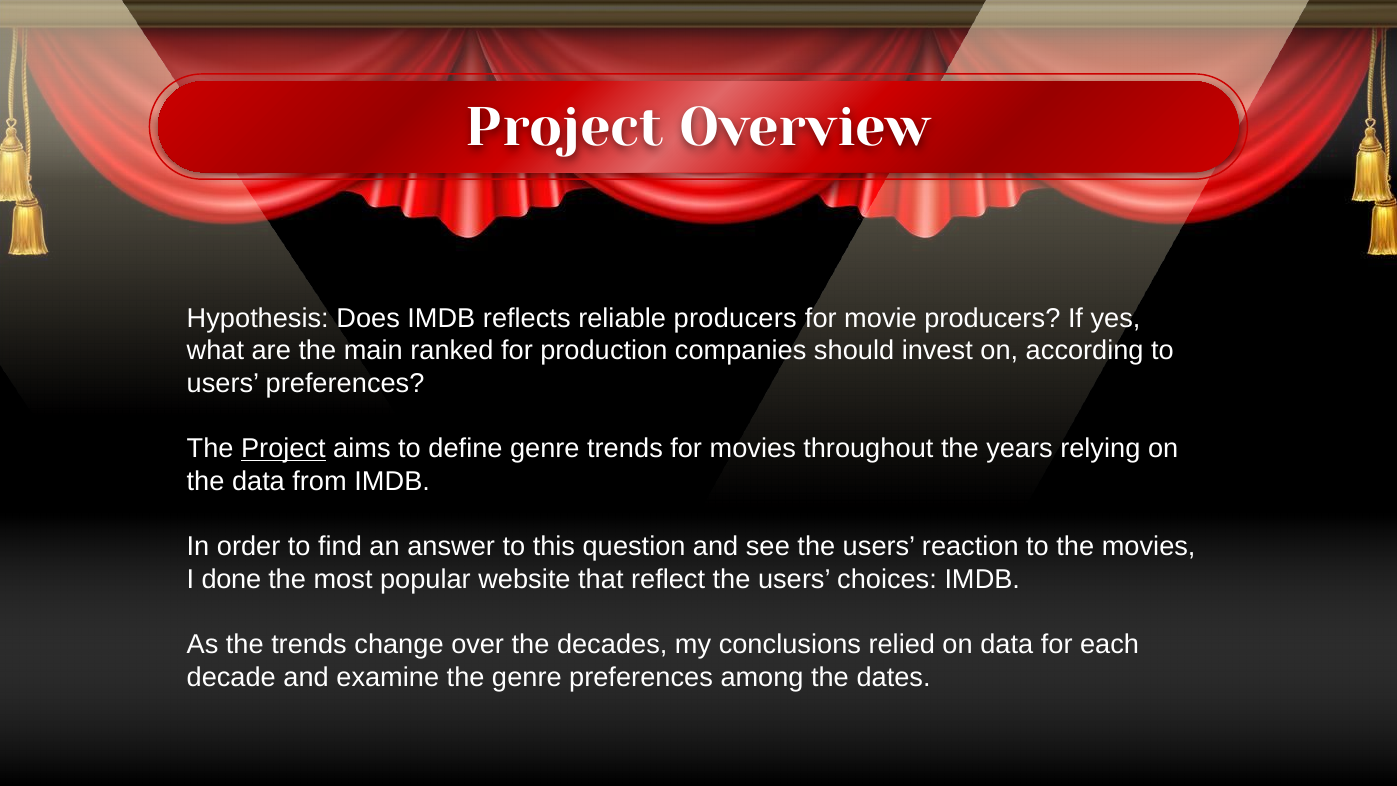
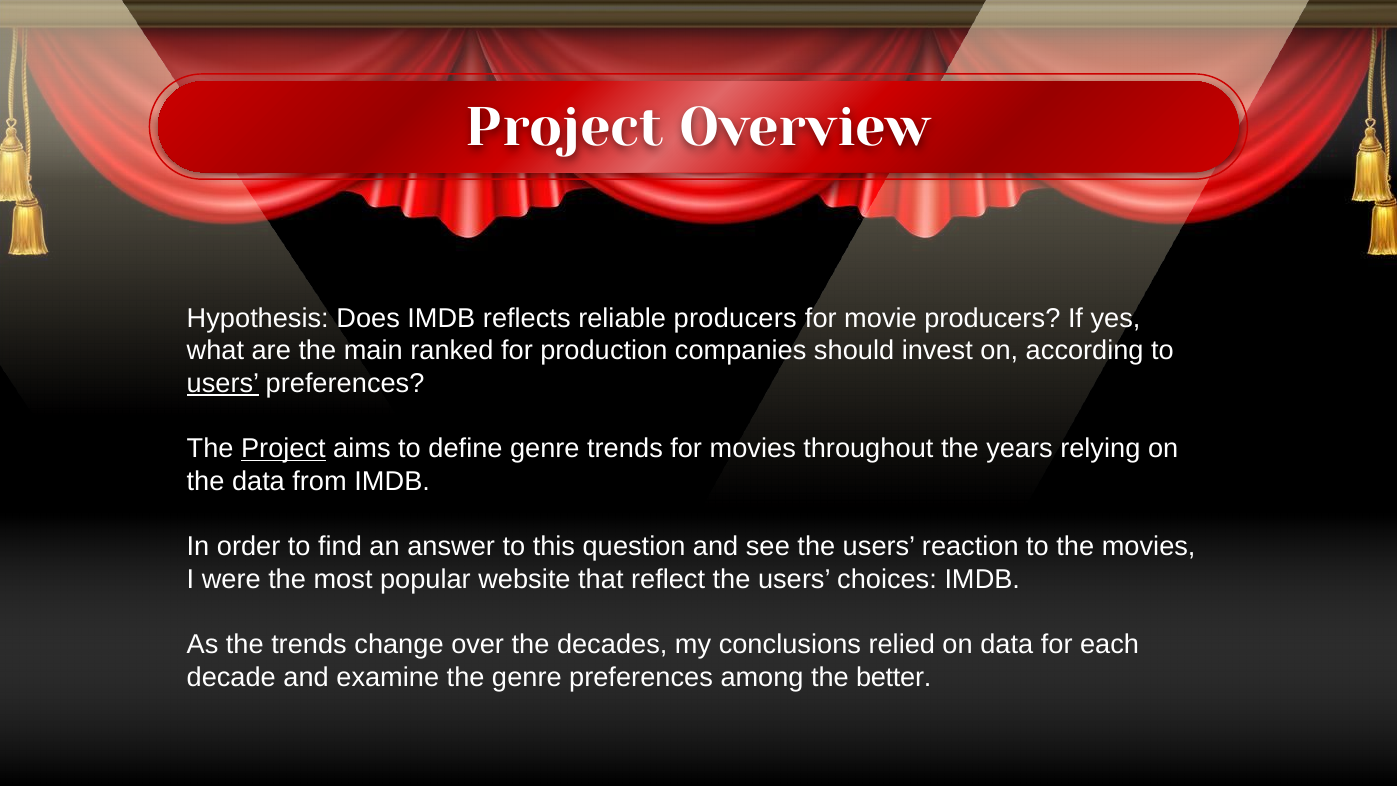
users at (223, 383) underline: none -> present
done: done -> were
dates: dates -> better
